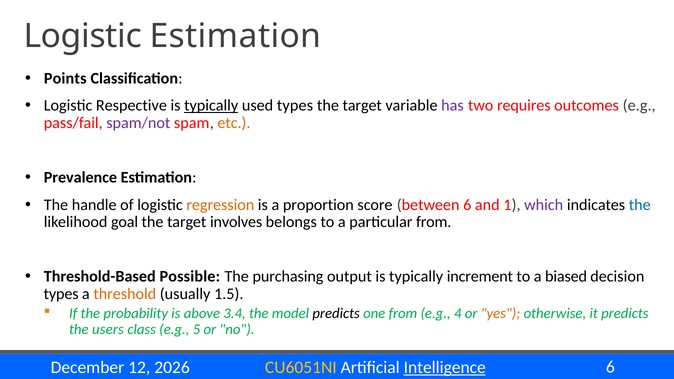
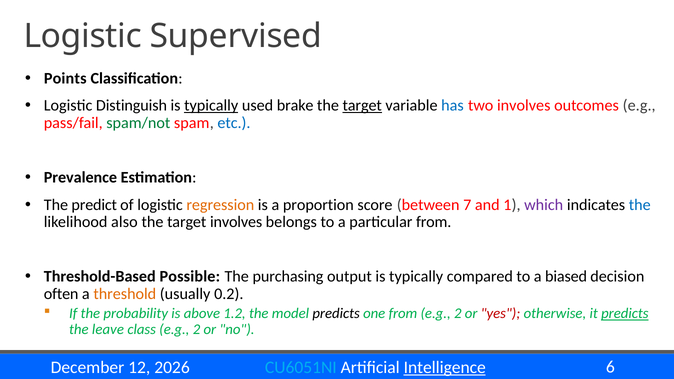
Logistic Estimation: Estimation -> Supervised
Respective: Respective -> Distinguish
used types: types -> brake
target at (362, 106) underline: none -> present
has colour: purple -> blue
two requires: requires -> involves
spam/not colour: purple -> green
etc colour: orange -> blue
handle: handle -> predict
between 6: 6 -> 7
goal: goal -> also
increment: increment -> compared
types at (61, 294): types -> often
1.5: 1.5 -> 0.2
3.4: 3.4 -> 1.2
4 at (458, 314): 4 -> 2
yes colour: orange -> red
predicts at (625, 314) underline: none -> present
users: users -> leave
class e.g 5: 5 -> 2
CU6051NI colour: yellow -> light blue
